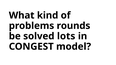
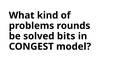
lots: lots -> bits
